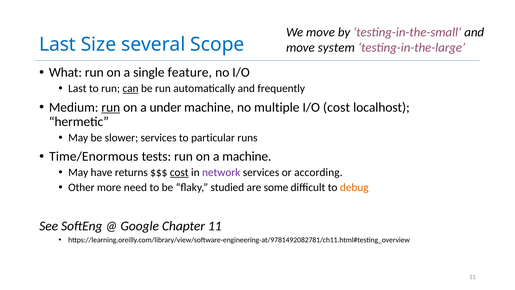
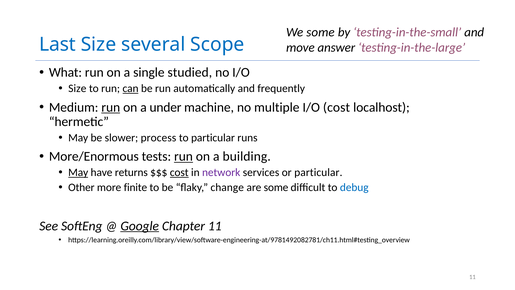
We move: move -> some
system: system -> answer
feature: feature -> studied
Last at (77, 88): Last -> Size
slower services: services -> process
Time/Enormous: Time/Enormous -> More/Enormous
run at (183, 156) underline: none -> present
a machine: machine -> building
May at (78, 172) underline: none -> present
or according: according -> particular
need: need -> finite
studied: studied -> change
debug colour: orange -> blue
Google underline: none -> present
